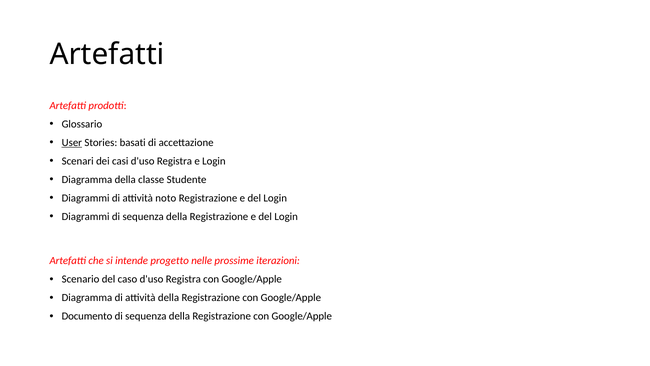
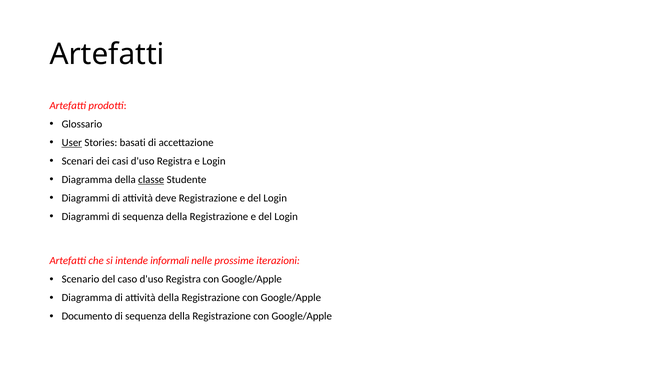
classe underline: none -> present
noto: noto -> deve
progetto: progetto -> informali
